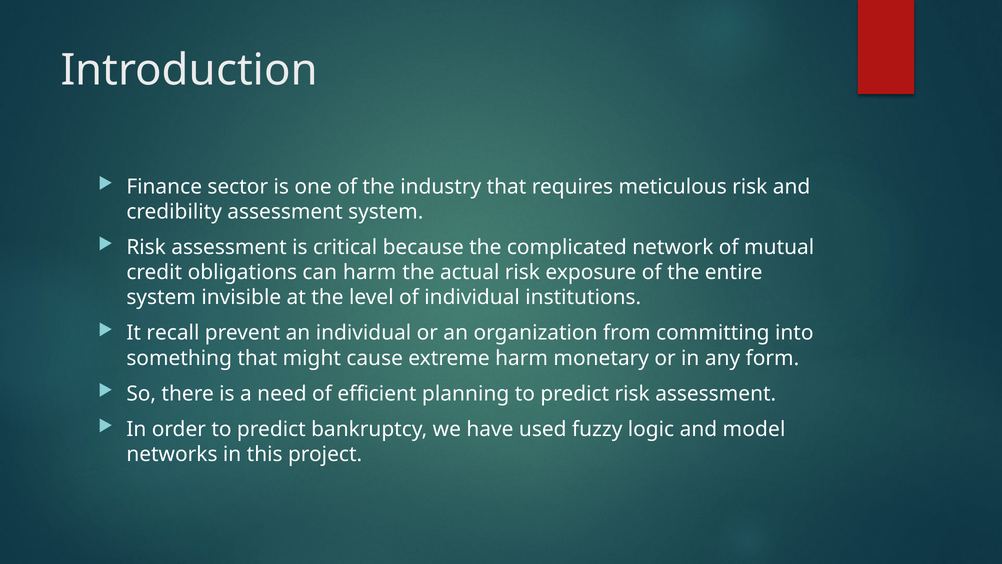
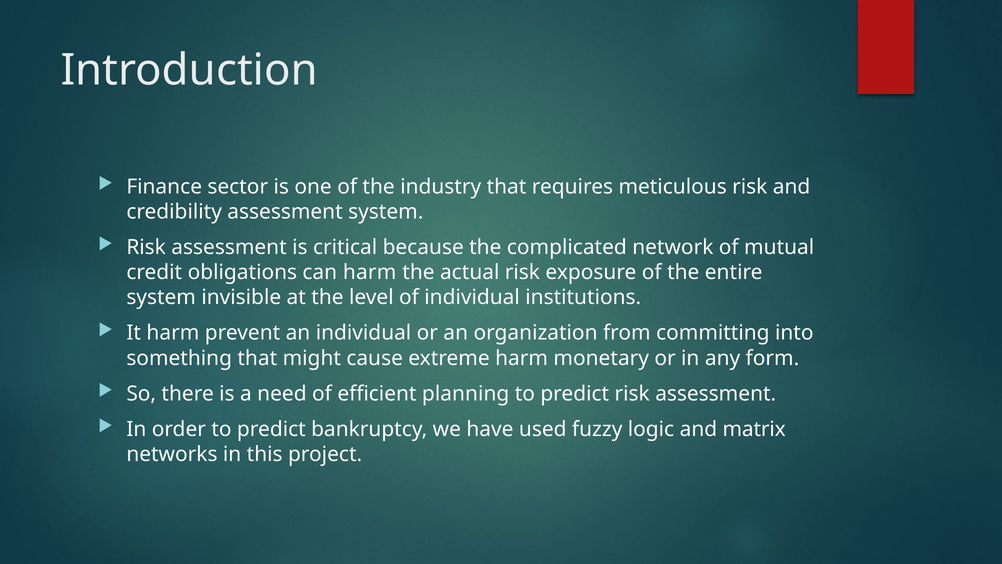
It recall: recall -> harm
model: model -> matrix
